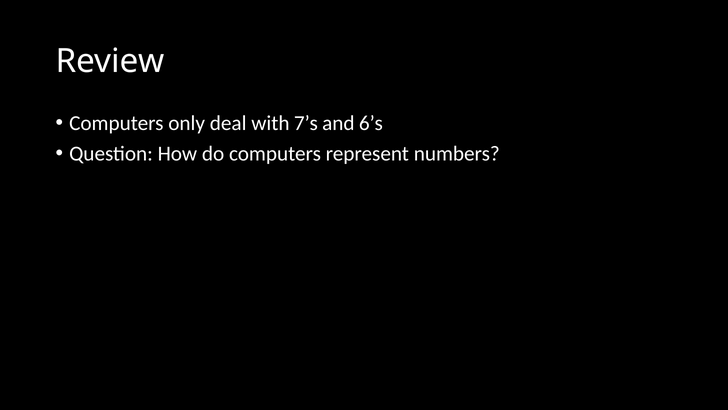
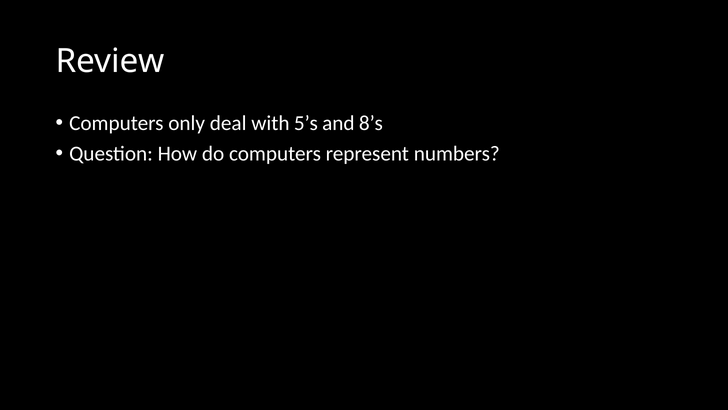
7’s: 7’s -> 5’s
6’s: 6’s -> 8’s
